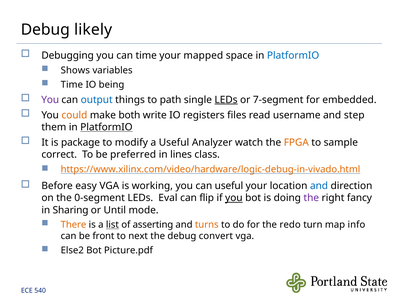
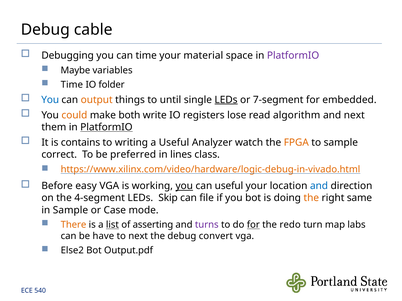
likely: likely -> cable
mapped: mapped -> material
PlatformIO at (293, 56) colour: blue -> purple
Shows: Shows -> Maybe
being: being -> folder
You at (50, 100) colour: purple -> blue
output colour: blue -> orange
path: path -> until
files: files -> lose
username: username -> algorithm
and step: step -> next
package: package -> contains
modify: modify -> writing
you at (184, 186) underline: none -> present
0-segment: 0-segment -> 4-segment
Eval: Eval -> Skip
flip: flip -> file
you at (234, 198) underline: present -> none
the at (311, 198) colour: purple -> orange
fancy: fancy -> same
in Sharing: Sharing -> Sample
Until: Until -> Case
turns colour: orange -> purple
for at (253, 225) underline: none -> present
info: info -> labs
front: front -> have
Picture.pdf: Picture.pdf -> Output.pdf
